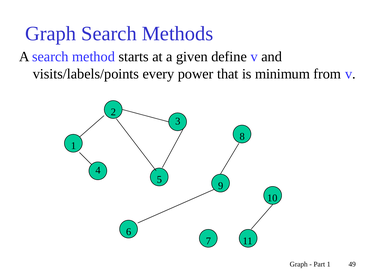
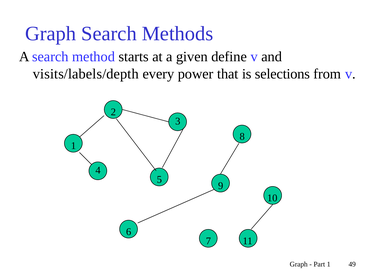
visits/labels/points: visits/labels/points -> visits/labels/depth
minimum: minimum -> selections
